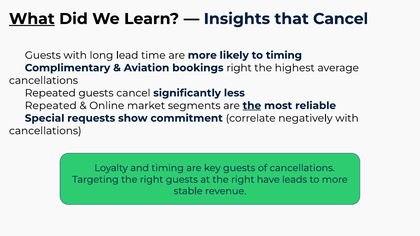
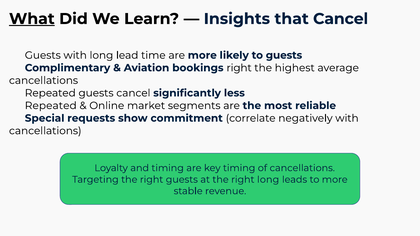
to timing: timing -> guests
the at (252, 106) underline: present -> none
key guests: guests -> timing
right have: have -> long
